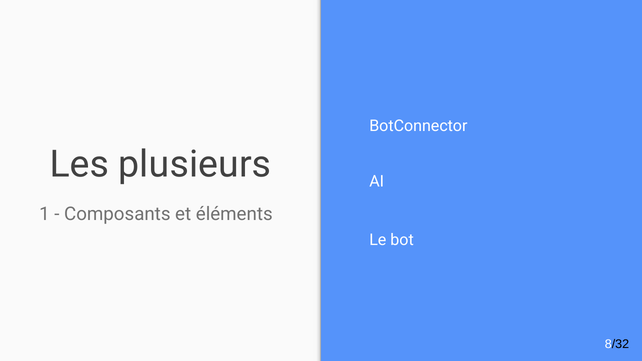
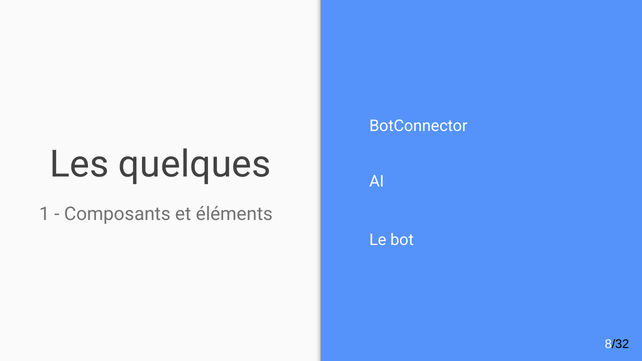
plusieurs: plusieurs -> quelques
